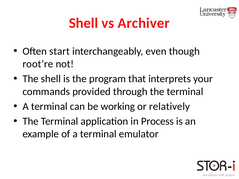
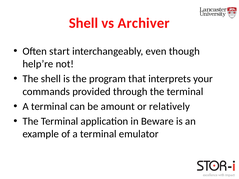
root’re: root’re -> help’re
working: working -> amount
Process: Process -> Beware
